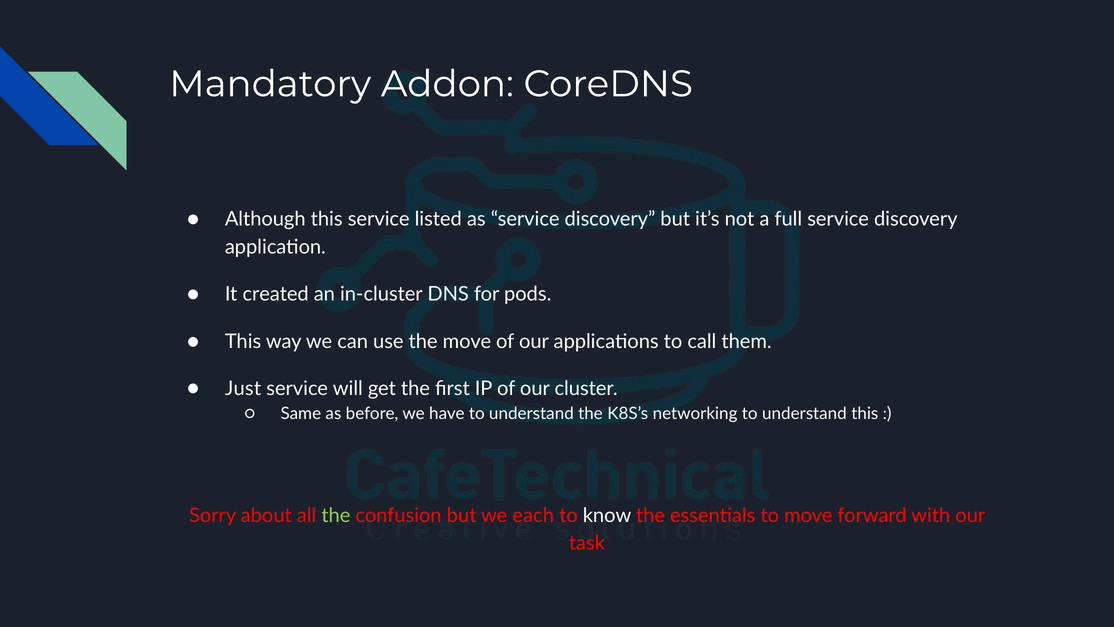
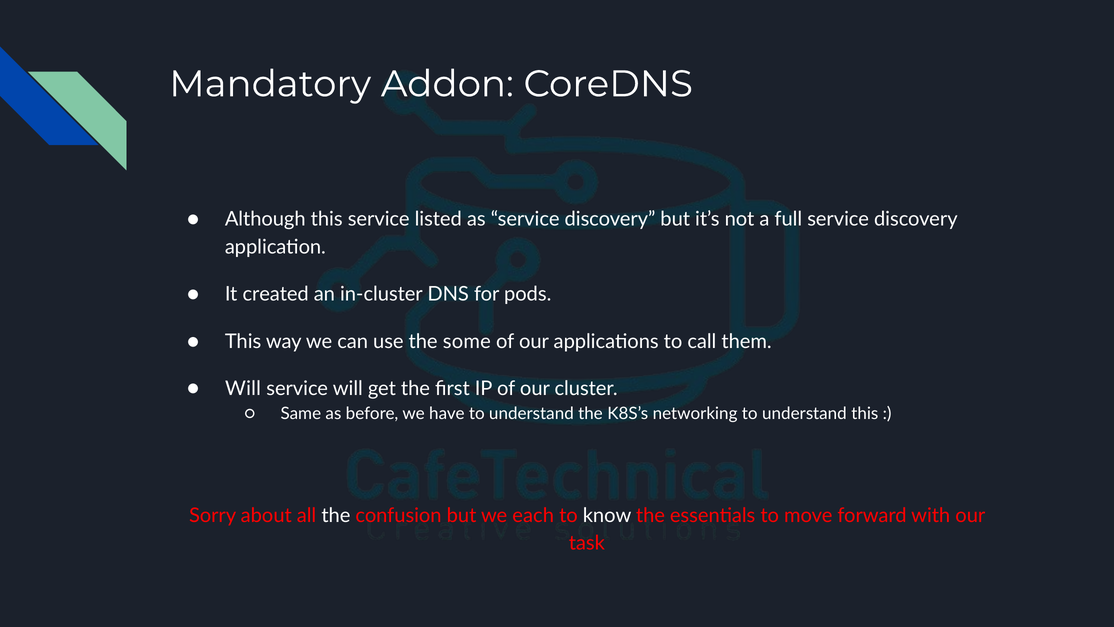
the move: move -> some
Just at (243, 388): Just -> Will
the at (336, 515) colour: light green -> white
